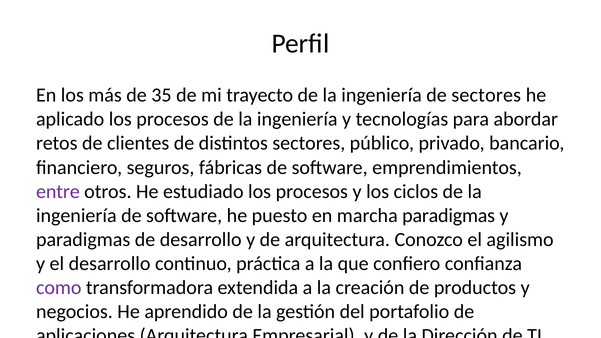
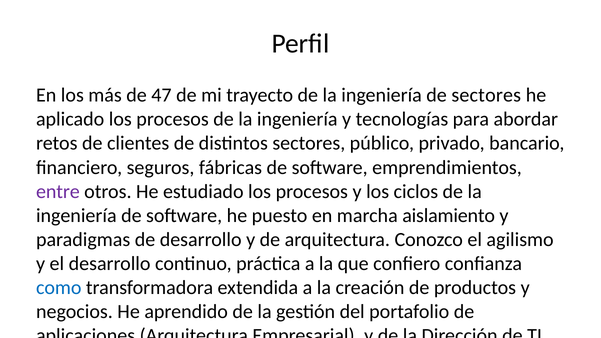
35: 35 -> 47
marcha paradigmas: paradigmas -> aislamiento
como at (59, 288) colour: purple -> blue
